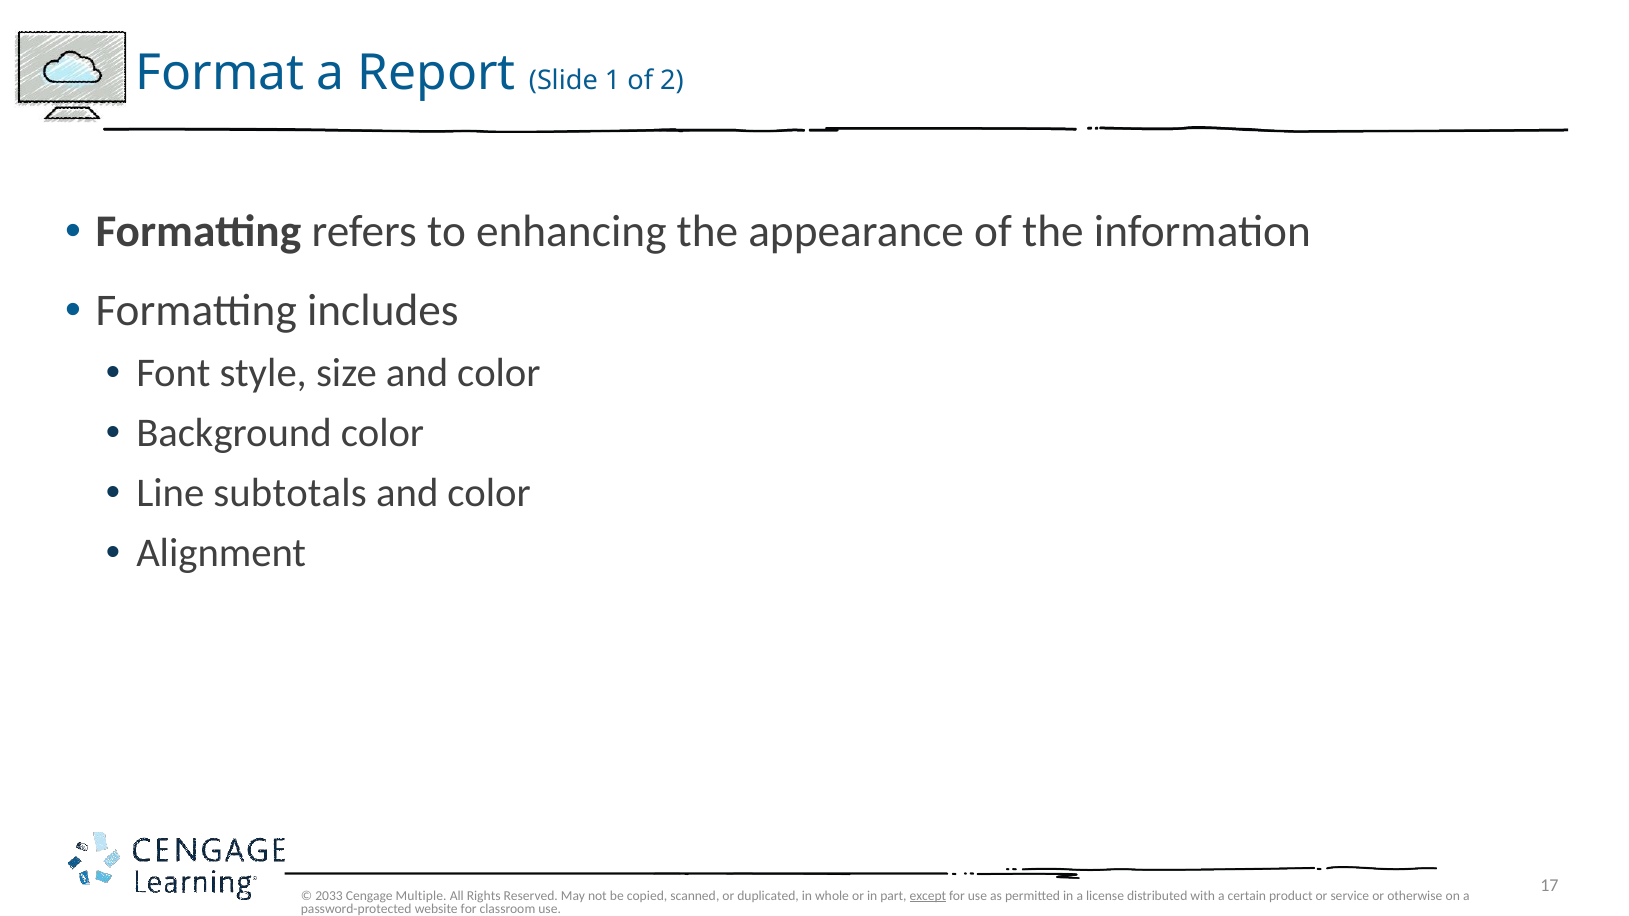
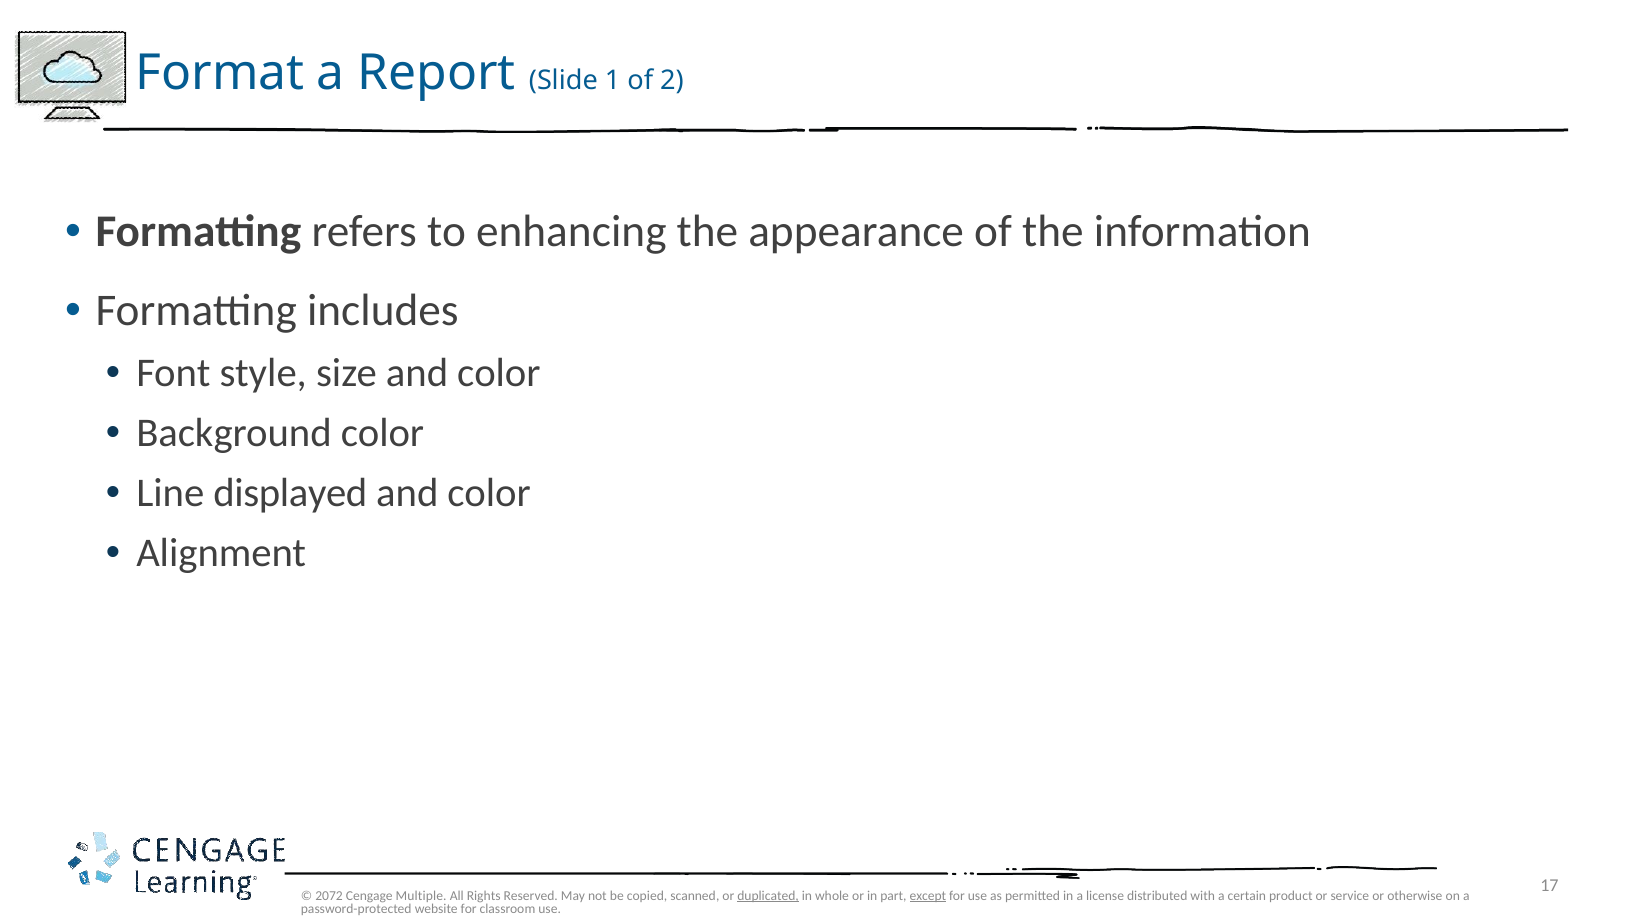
subtotals: subtotals -> displayed
2033: 2033 -> 2072
duplicated underline: none -> present
